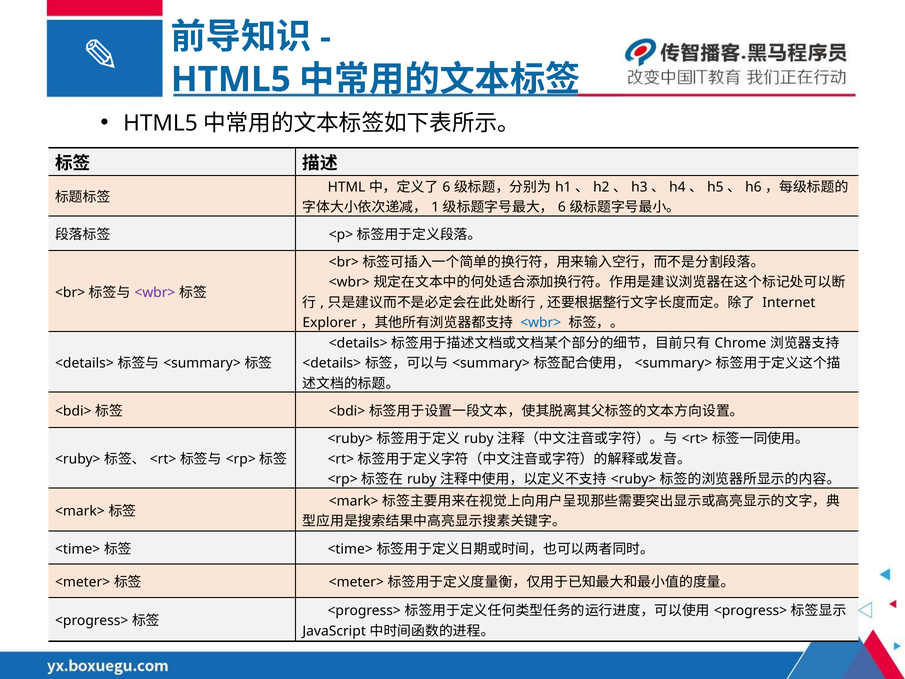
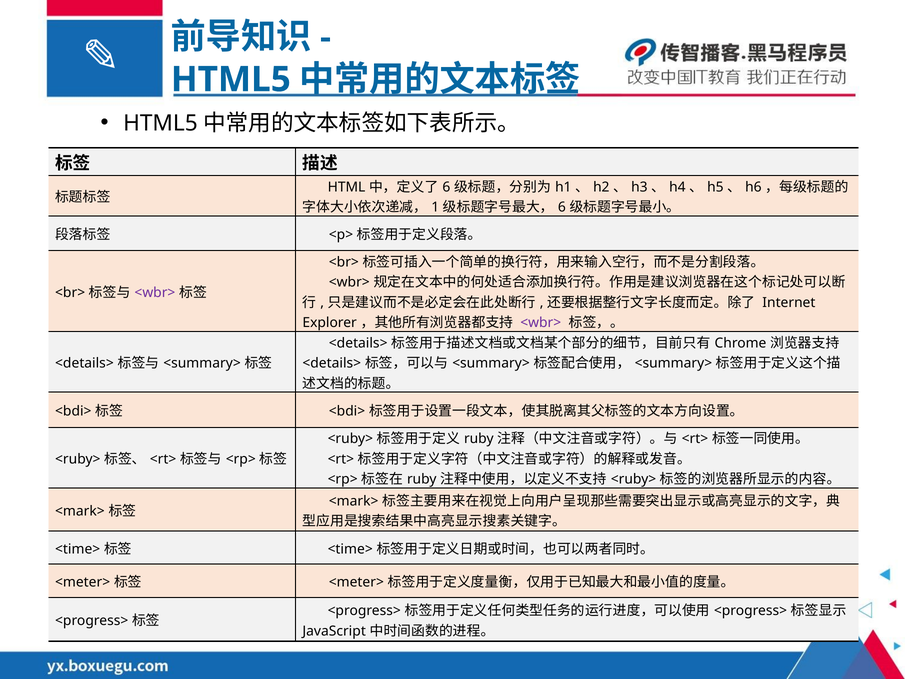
<wbr> at (541, 323) colour: blue -> purple
